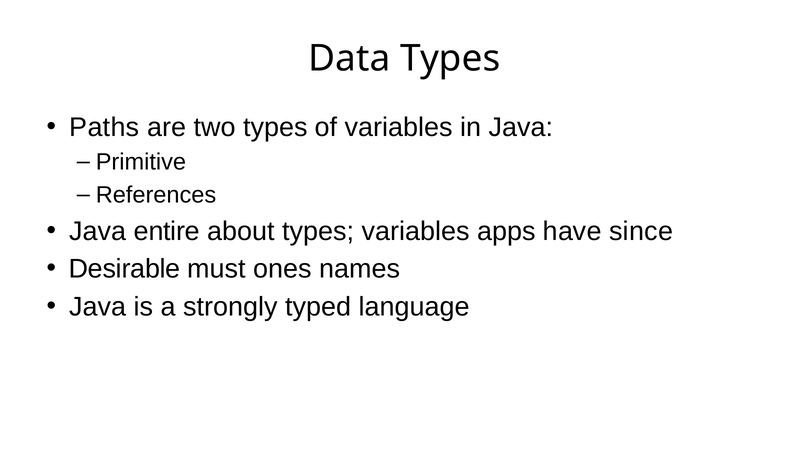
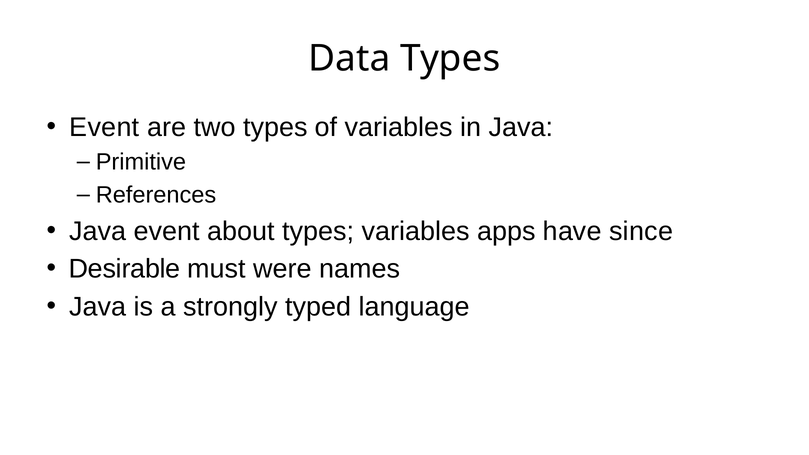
Paths at (104, 127): Paths -> Event
Java entire: entire -> event
ones: ones -> were
